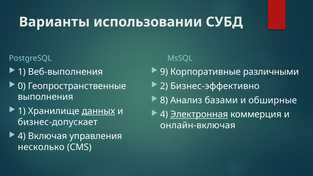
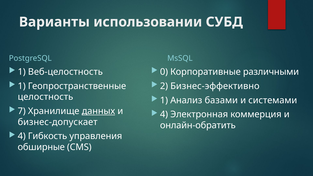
Веб-выполнения: Веб-выполнения -> Веб-целостность
9: 9 -> 0
0 at (22, 86): 0 -> 1
выполнения: выполнения -> целостность
8 at (164, 100): 8 -> 1
обширные: обширные -> системами
1 at (22, 111): 1 -> 7
Электронная underline: present -> none
онлайн-включая: онлайн-включая -> онлайн-обратить
Включая: Включая -> Гибкость
несколько: несколько -> обширные
